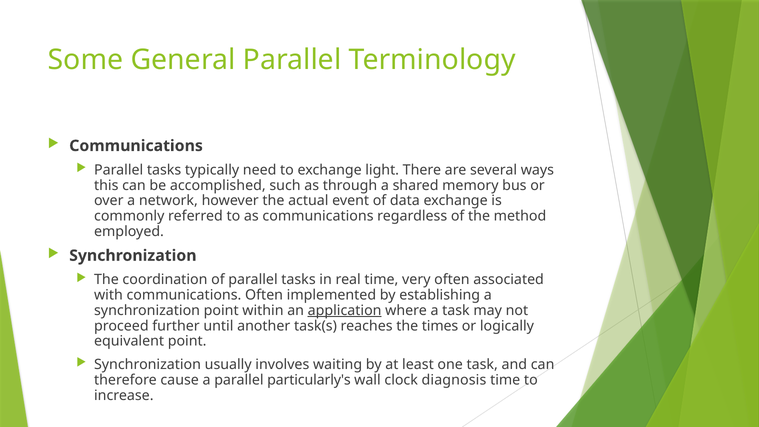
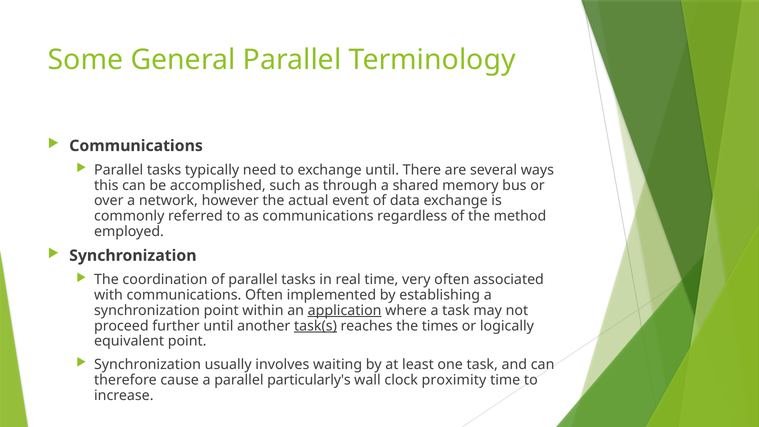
exchange light: light -> until
task(s underline: none -> present
diagnosis: diagnosis -> proximity
